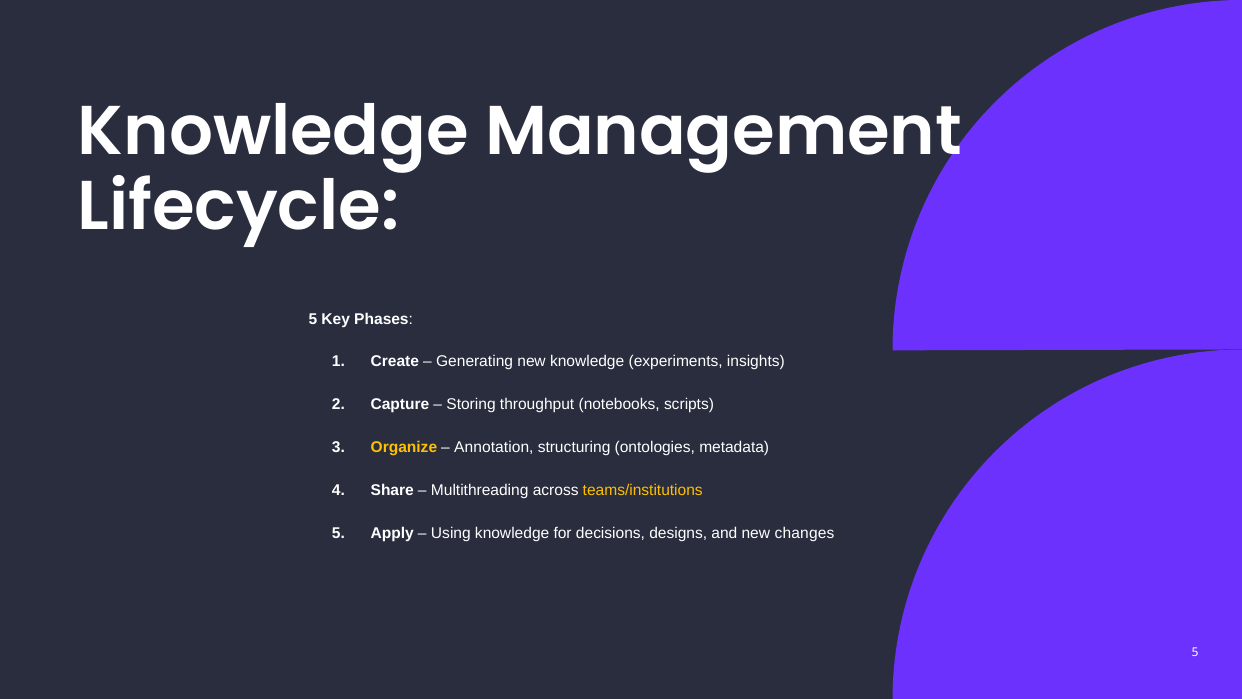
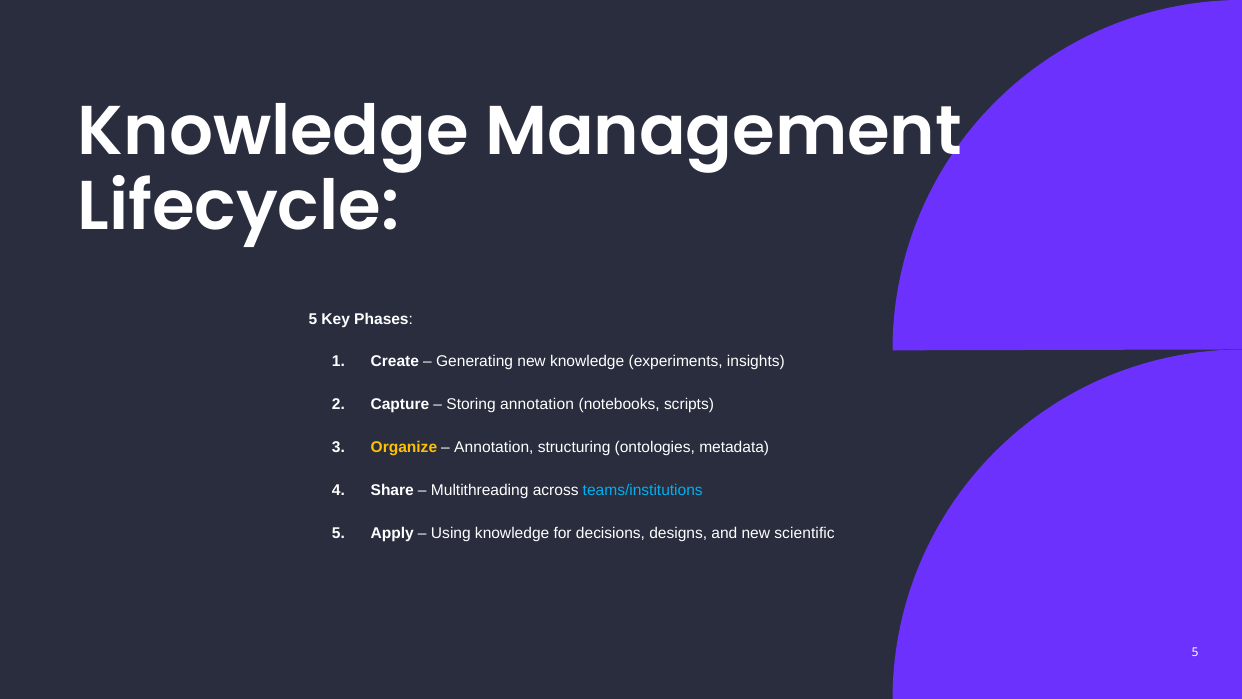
Storing throughput: throughput -> annotation
teams/institutions colour: yellow -> light blue
changes: changes -> scientific
